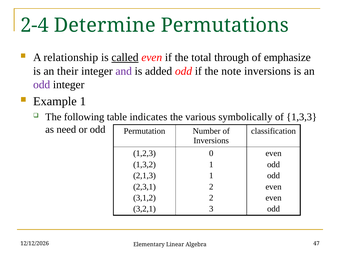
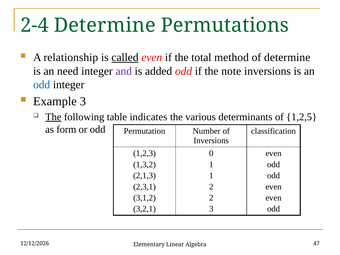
through: through -> method
of emphasize: emphasize -> determine
their: their -> need
odd at (42, 85) colour: purple -> blue
Example 1: 1 -> 3
The at (53, 117) underline: none -> present
symbolically: symbolically -> determinants
1,3,3: 1,3,3 -> 1,2,5
need: need -> form
